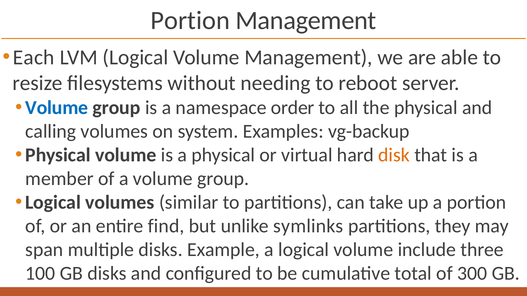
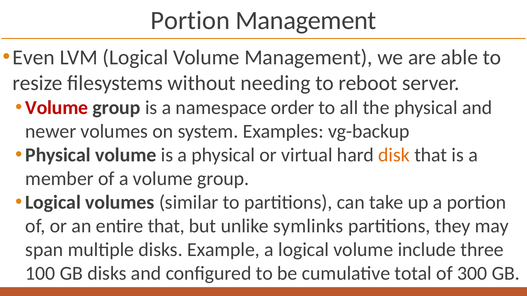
Each: Each -> Even
Volume at (57, 108) colour: blue -> red
calling: calling -> newer
entire find: find -> that
